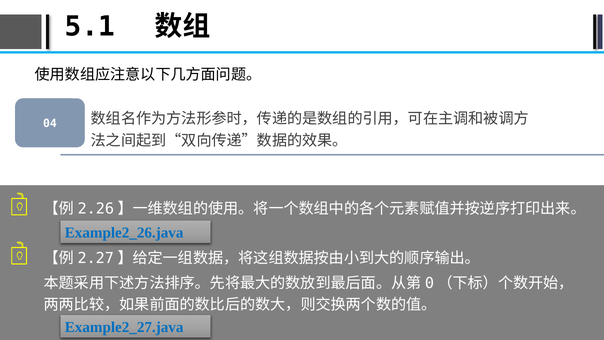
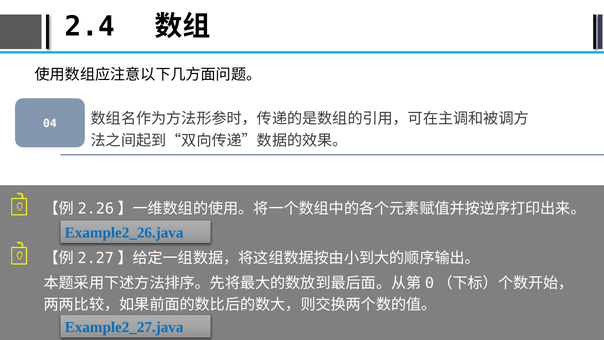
5.1: 5.1 -> 2.4
